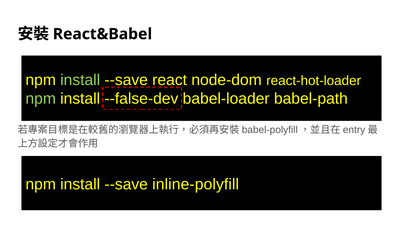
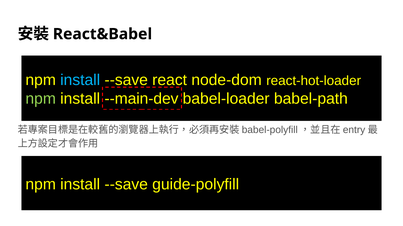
install at (80, 80) colour: light green -> light blue
--false-dev: --false-dev -> --main-dev
inline-polyfill: inline-polyfill -> guide-polyfill
